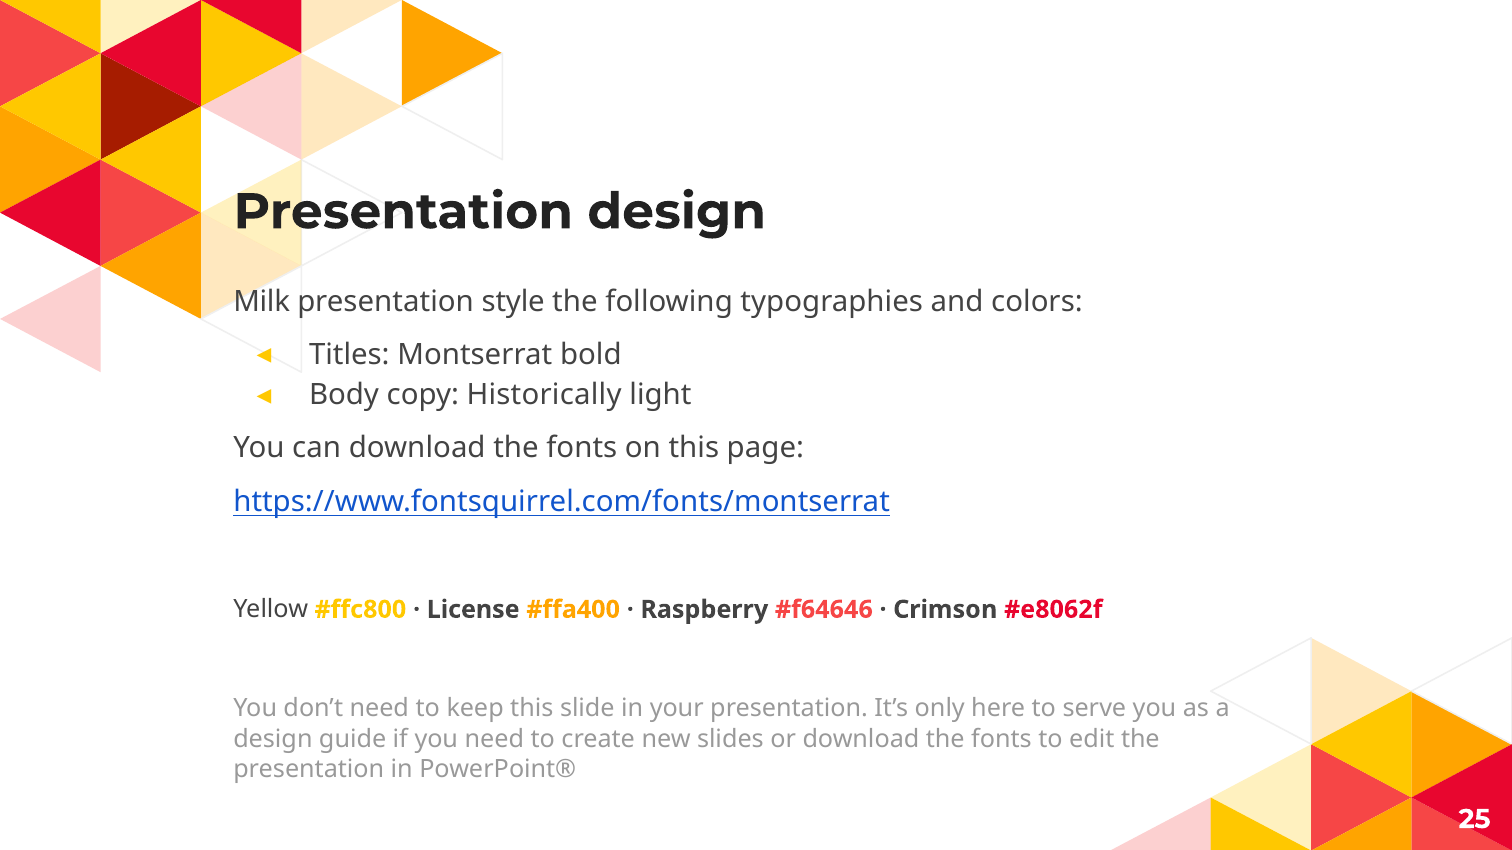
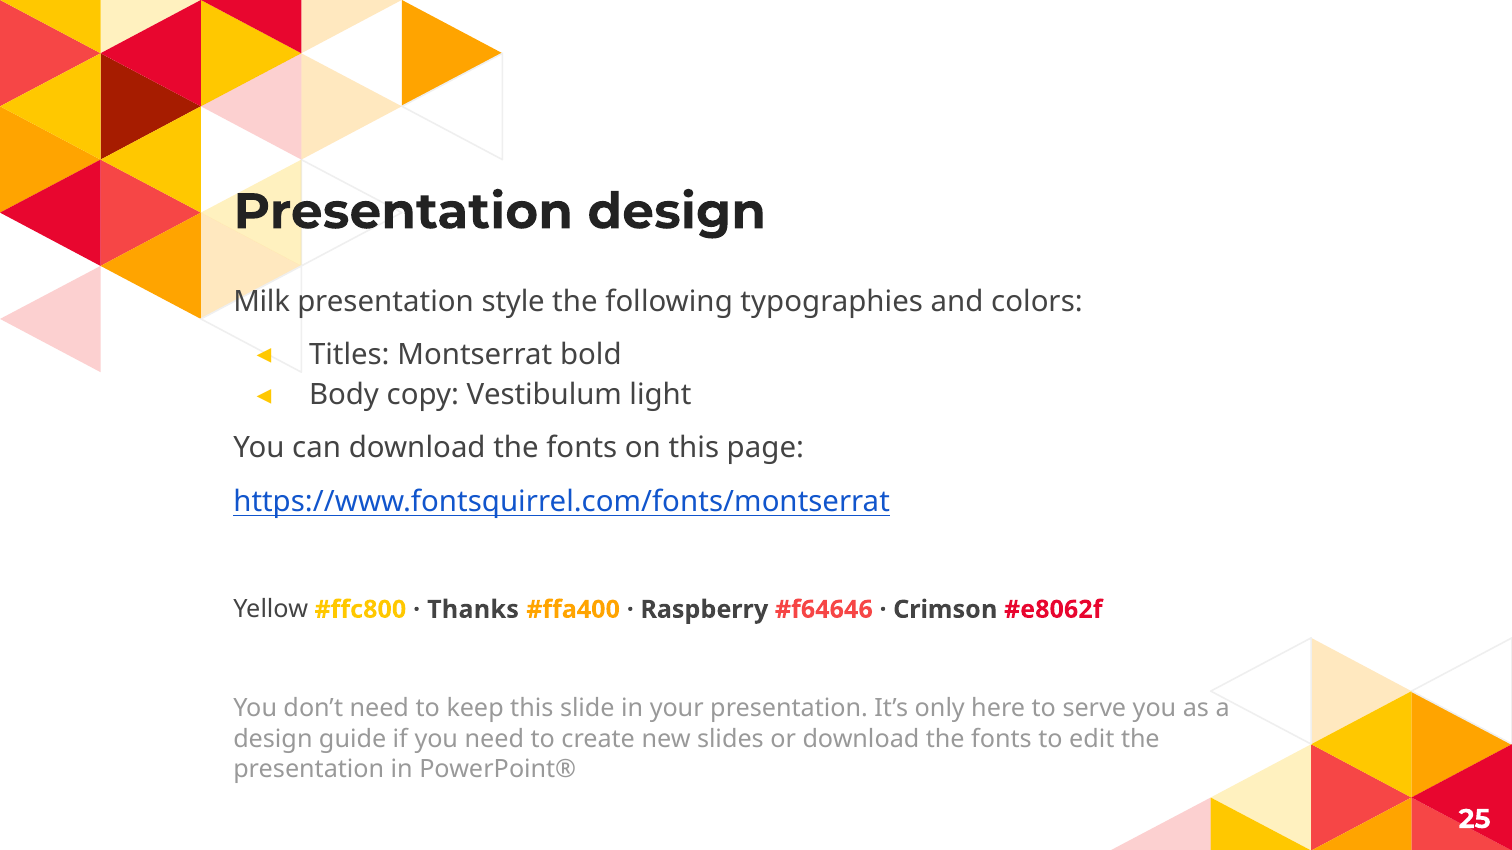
Historically: Historically -> Vestibulum
License: License -> Thanks
